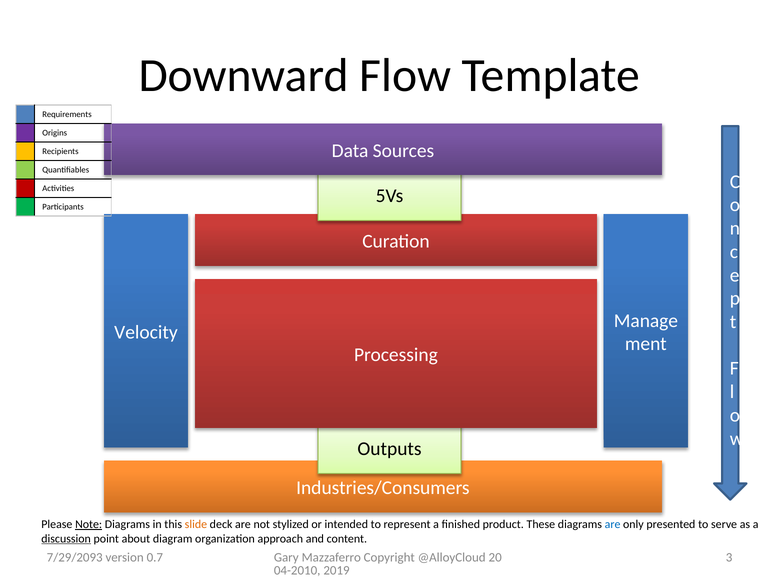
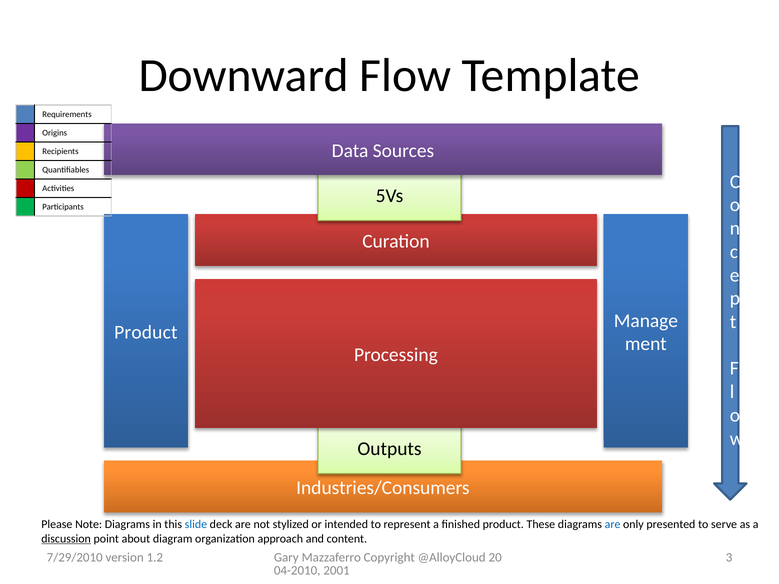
Velocity at (146, 332): Velocity -> Product
Note underline: present -> none
slide colour: orange -> blue
7/29/2093: 7/29/2093 -> 7/29/2010
0.7: 0.7 -> 1.2
2019: 2019 -> 2001
